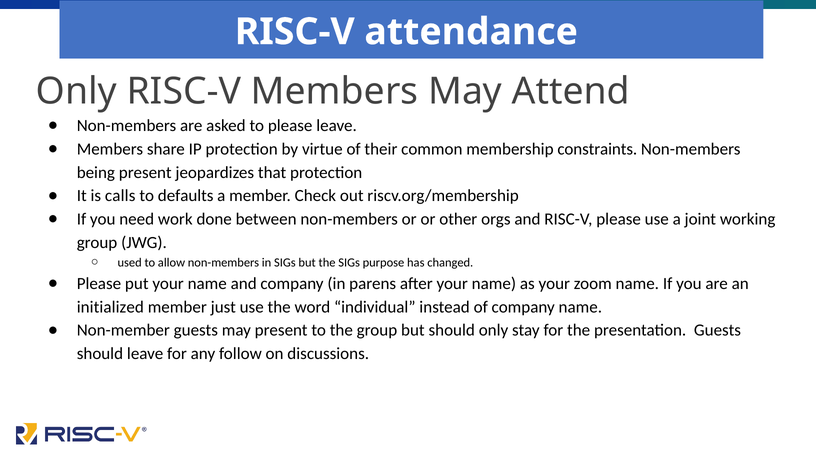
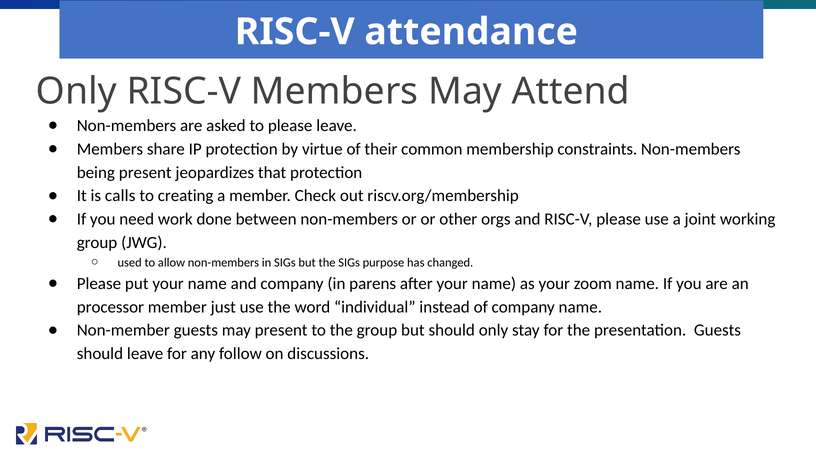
defaults: defaults -> creating
initialized: initialized -> processor
